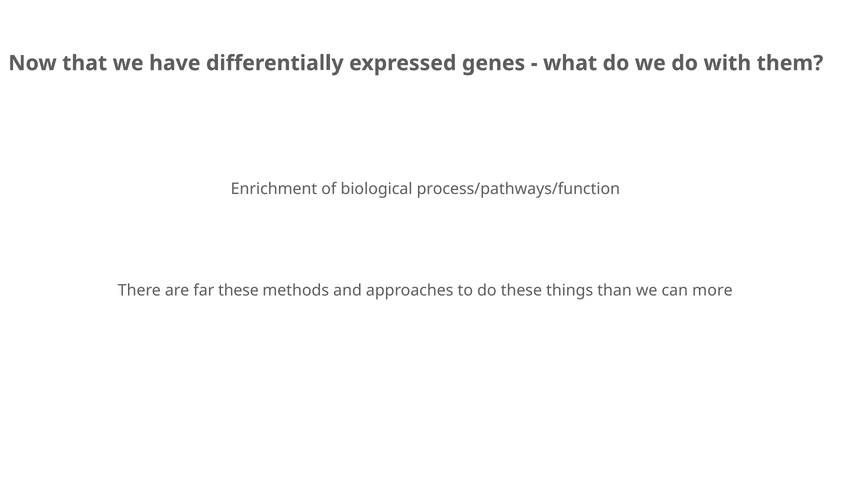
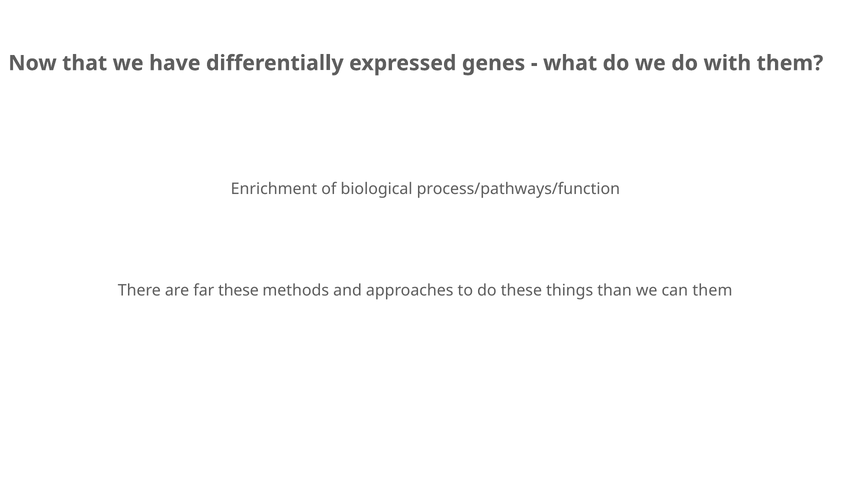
can more: more -> them
